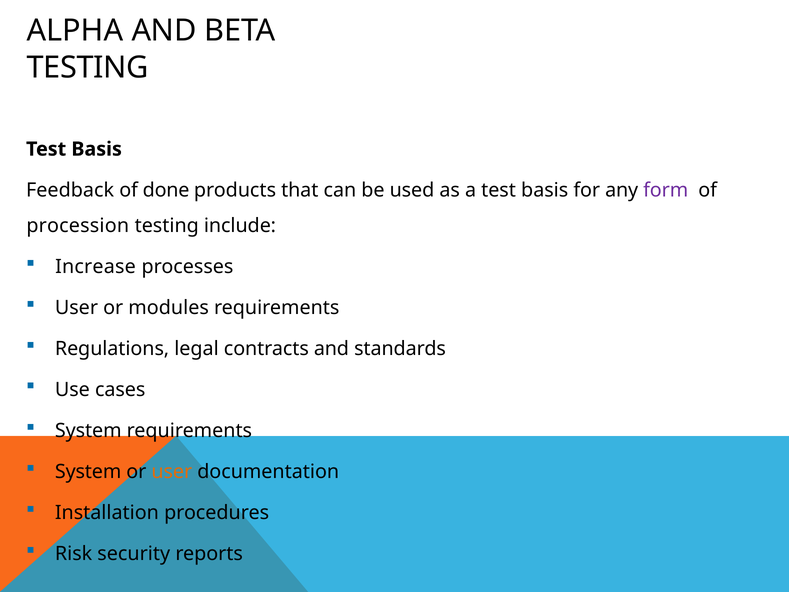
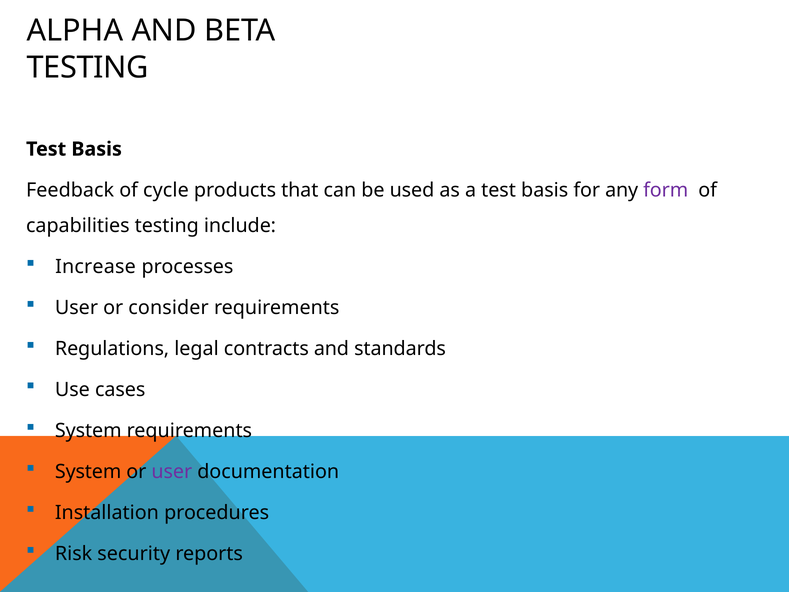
done: done -> cycle
procession: procession -> capabilities
modules: modules -> consider
user at (172, 472) colour: orange -> purple
